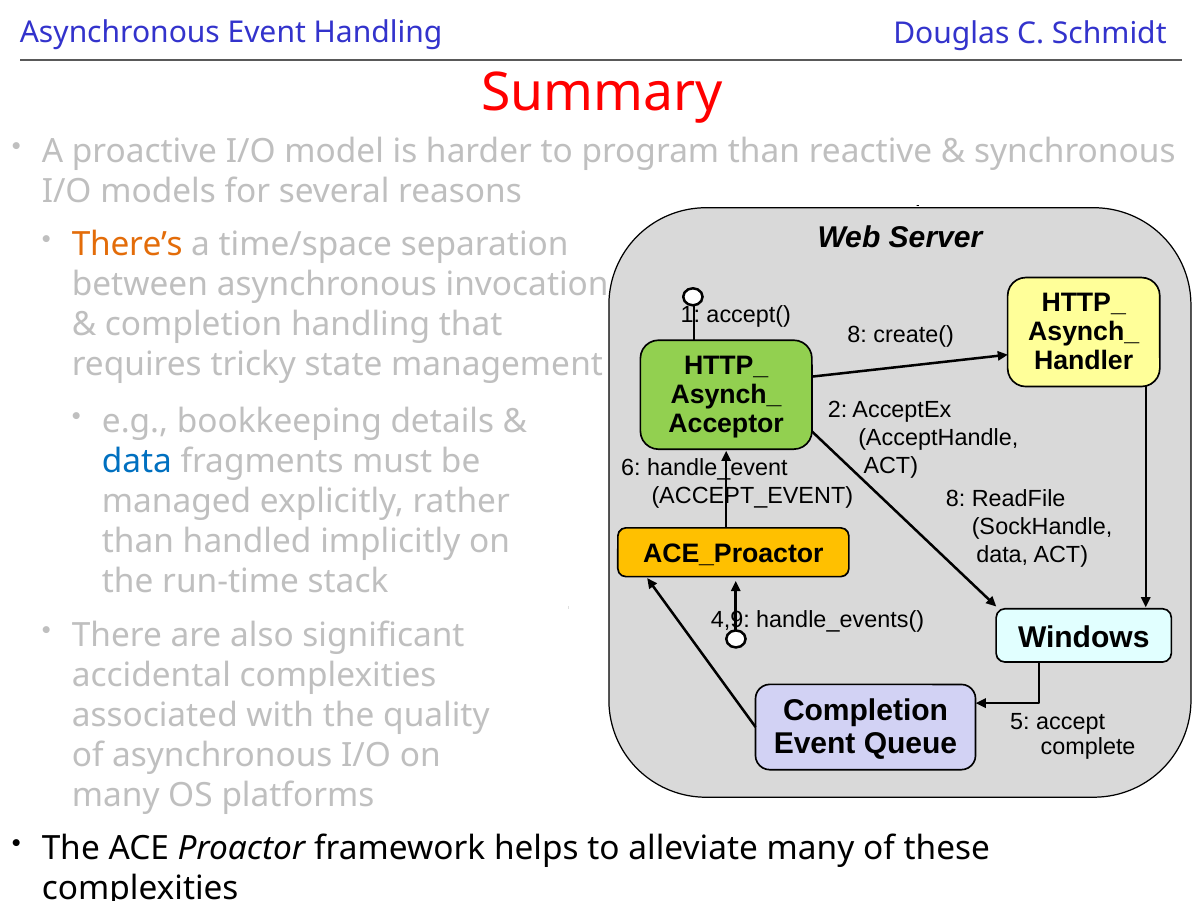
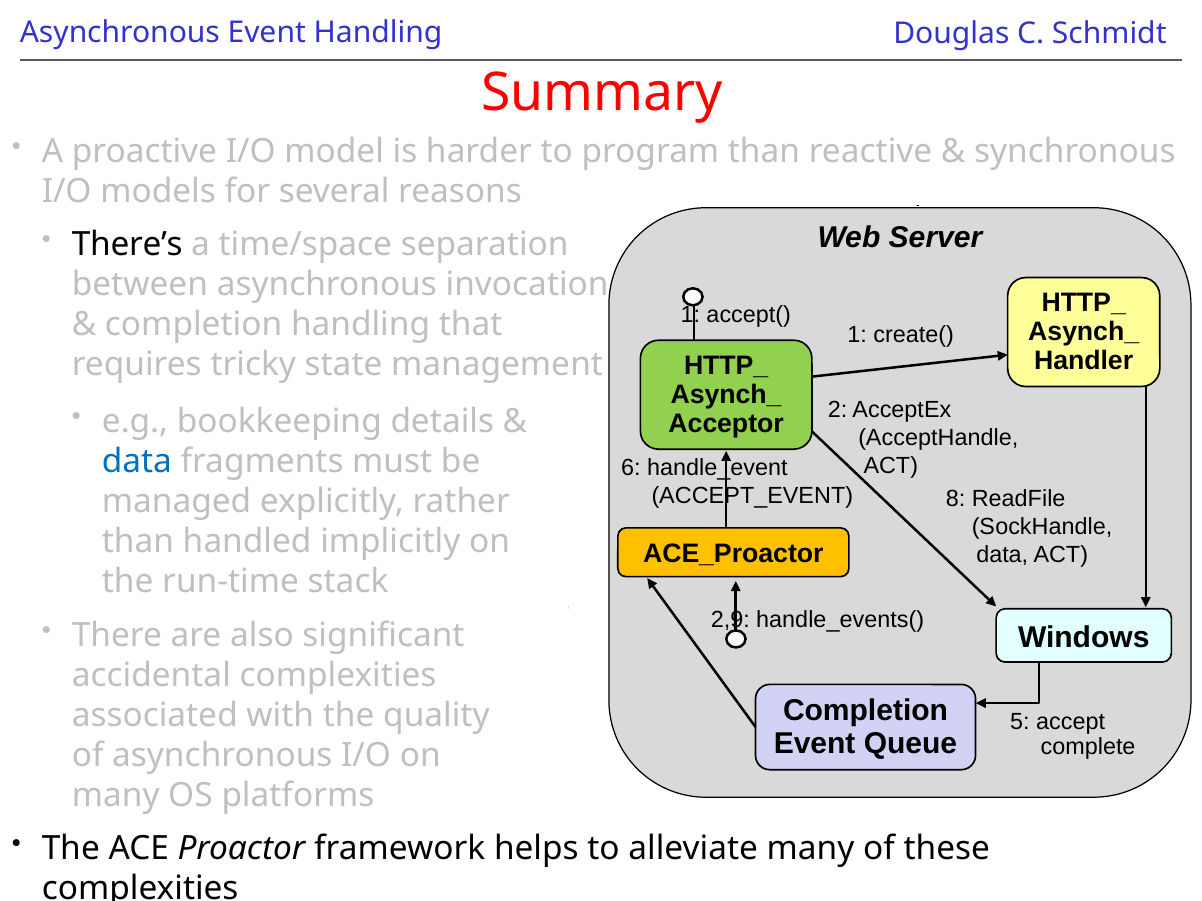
There’s colour: orange -> black
8 at (857, 335): 8 -> 1
4,9: 4,9 -> 2,9
